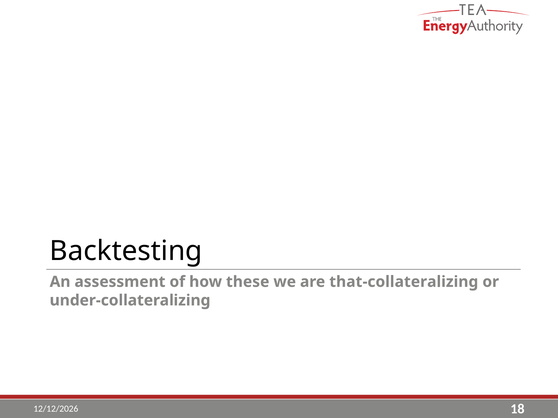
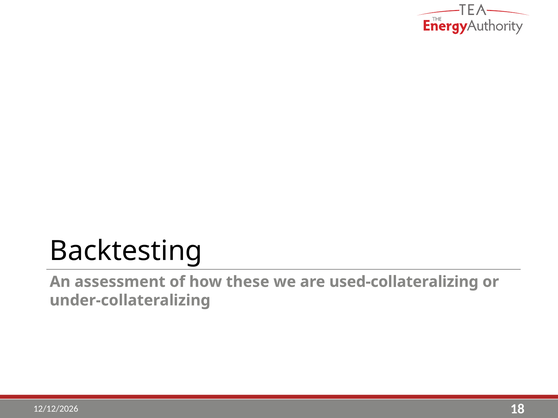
that-collateralizing: that-collateralizing -> used-collateralizing
